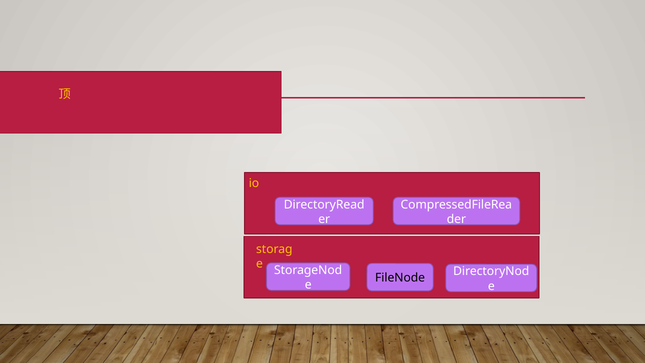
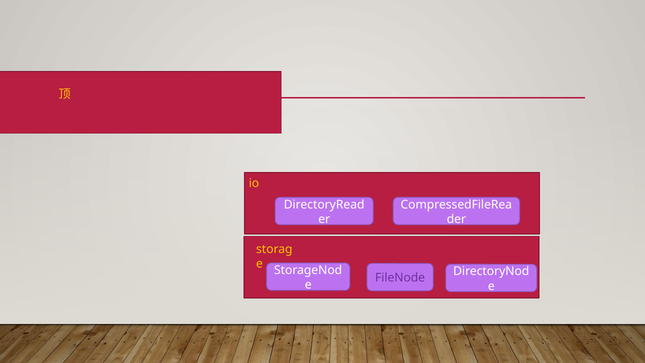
FileNode colour: black -> purple
